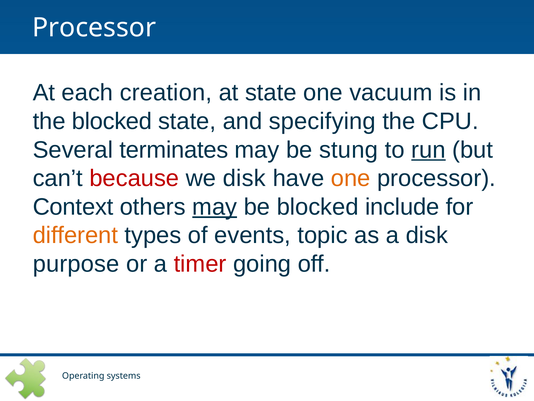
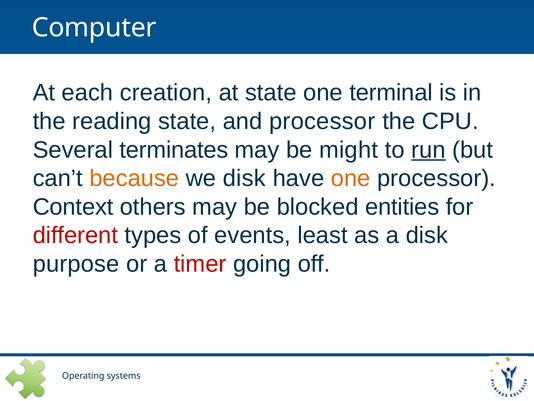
Processor at (94, 28): Processor -> Computer
vacuum: vacuum -> terminal
the blocked: blocked -> reading
and specifying: specifying -> processor
stung: stung -> might
because colour: red -> orange
may at (215, 207) underline: present -> none
include: include -> entities
different colour: orange -> red
topic: topic -> least
